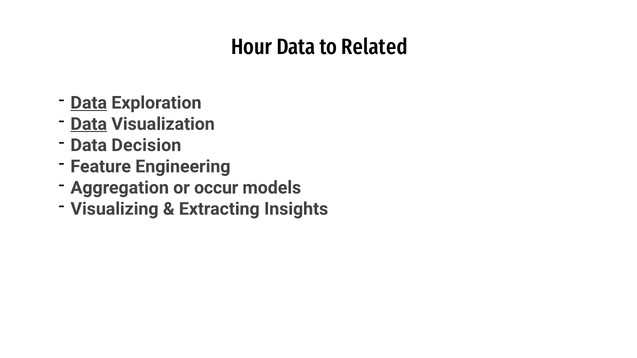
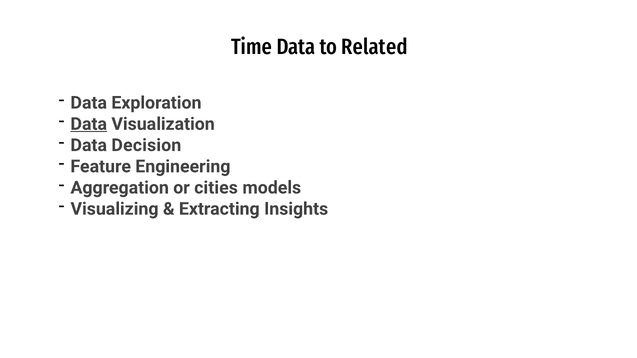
Hour: Hour -> Time
Data at (89, 103) underline: present -> none
occur: occur -> cities
